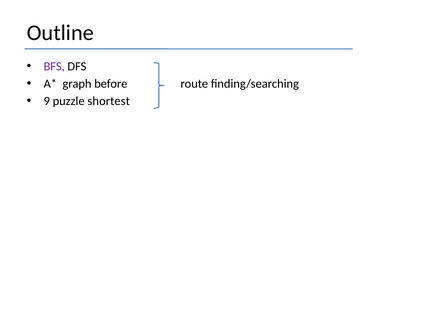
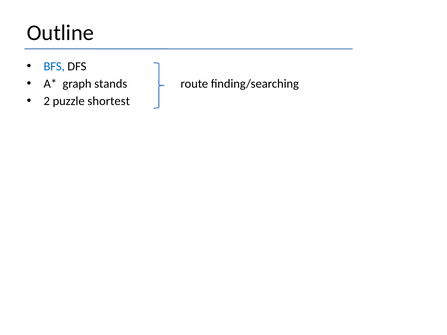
BFS colour: purple -> blue
before: before -> stands
9: 9 -> 2
